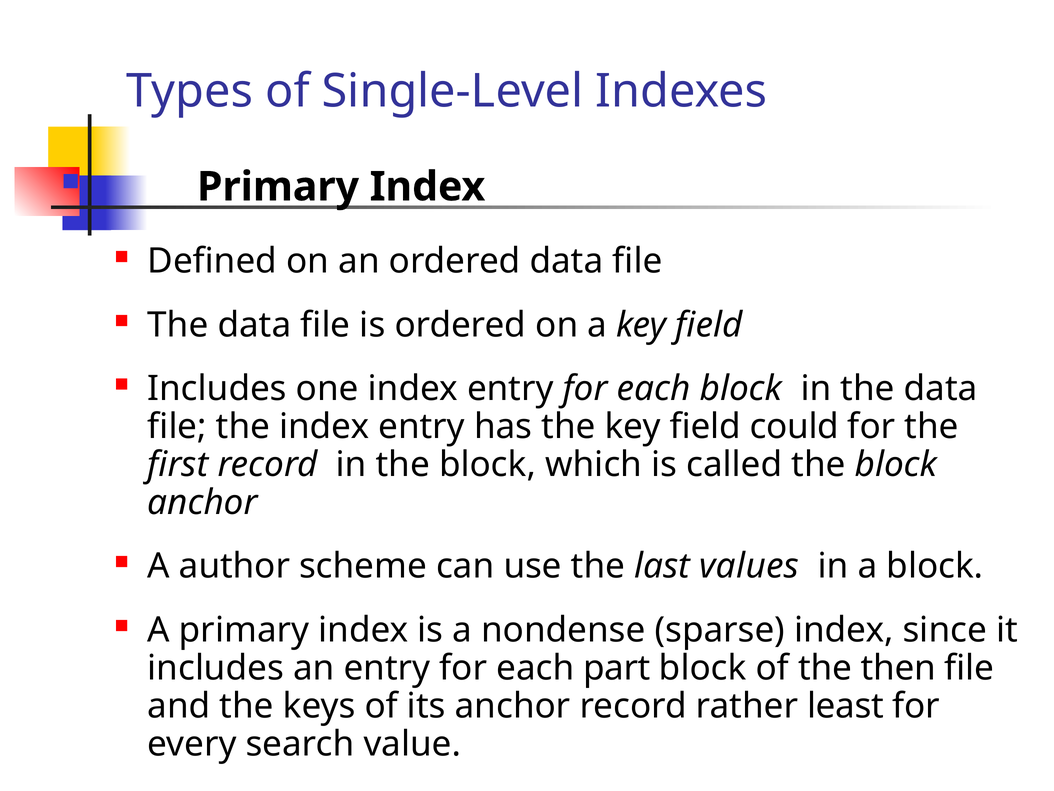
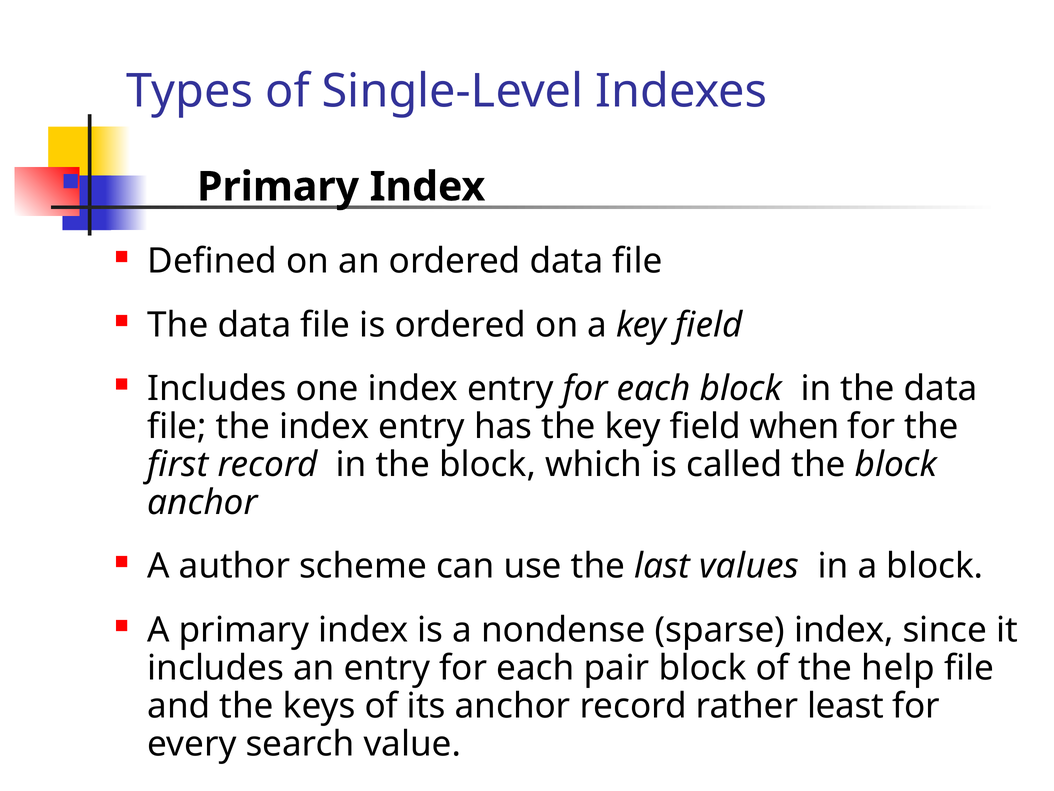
could: could -> when
part: part -> pair
then: then -> help
